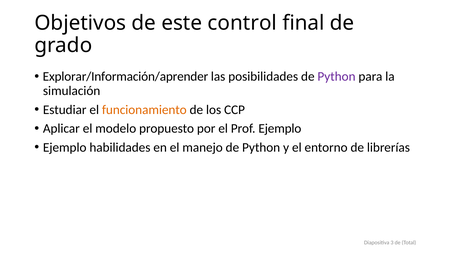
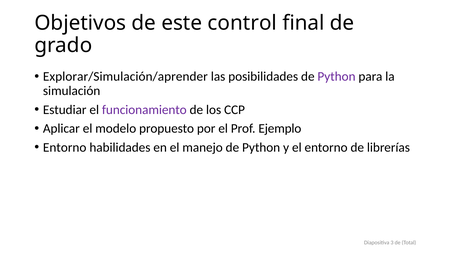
Explorar/Información/aprender: Explorar/Información/aprender -> Explorar/Simulación/aprender
funcionamiento colour: orange -> purple
Ejemplo at (65, 148): Ejemplo -> Entorno
